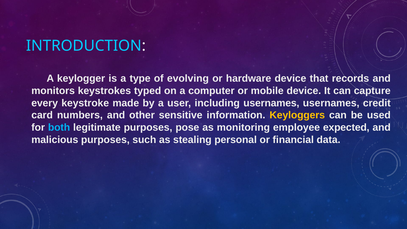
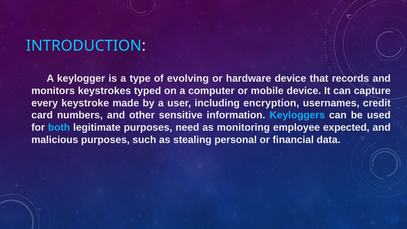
including usernames: usernames -> encryption
Keyloggers colour: yellow -> light blue
pose: pose -> need
